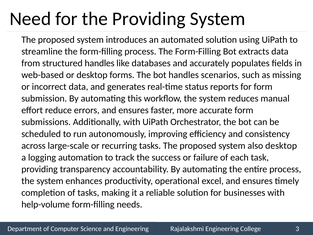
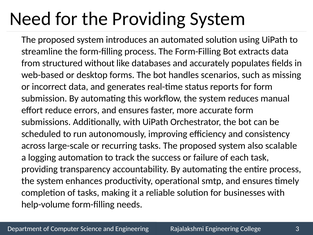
structured handles: handles -> without
also desktop: desktop -> scalable
excel: excel -> smtp
